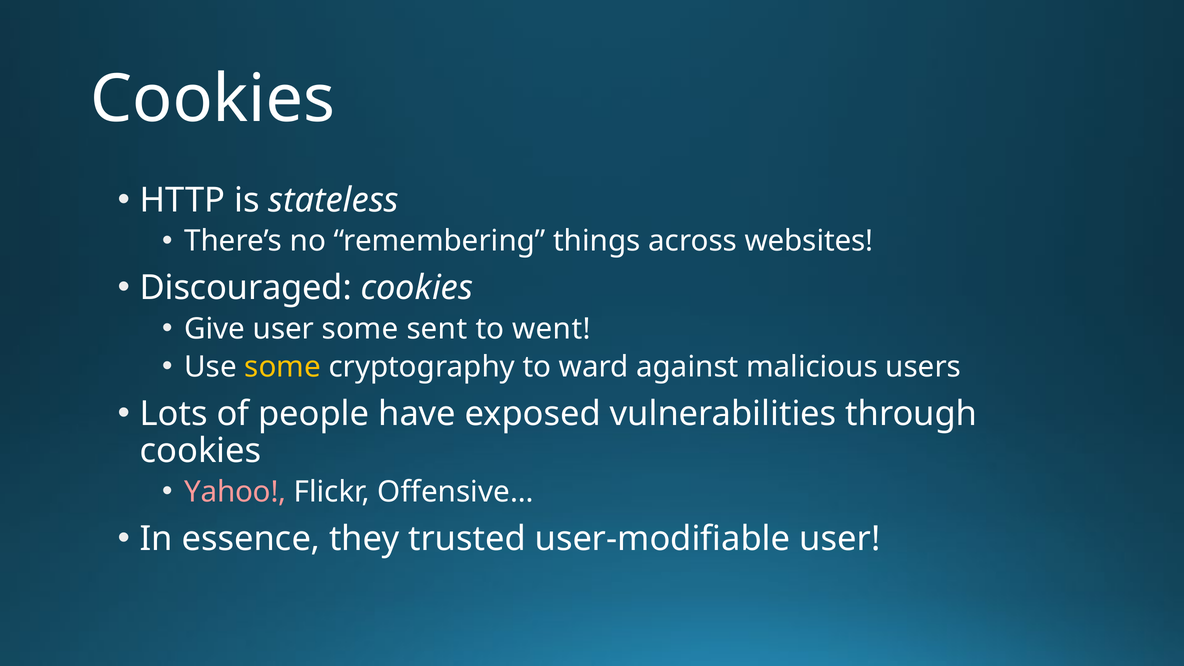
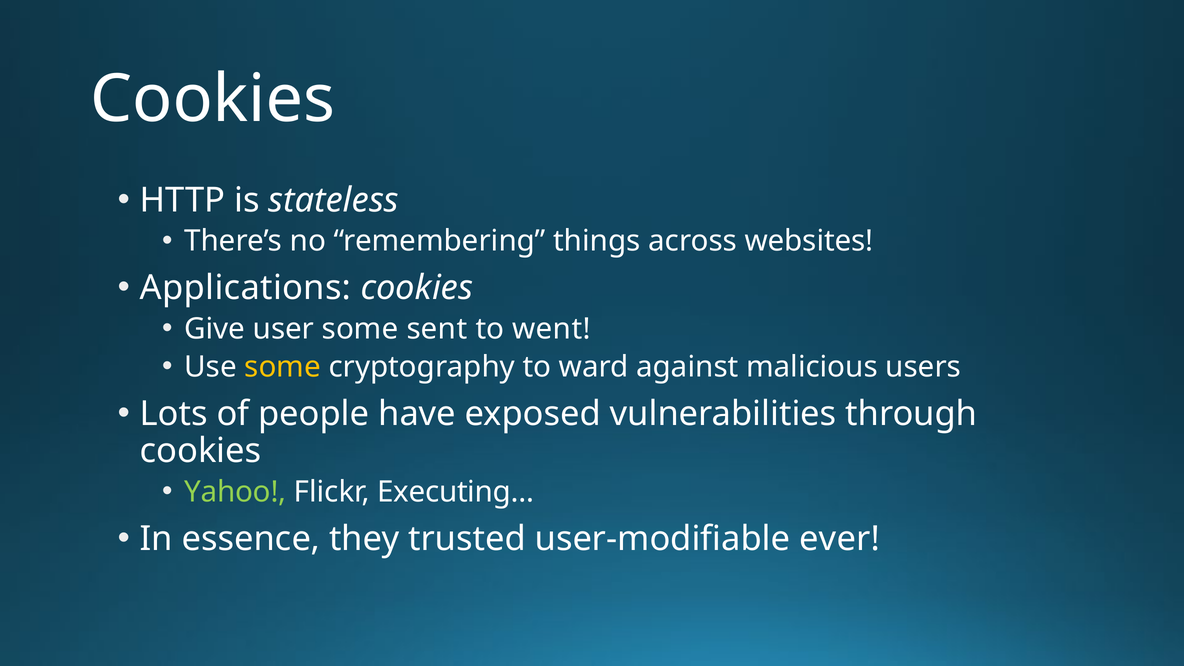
Discouraged: Discouraged -> Applications
Yahoo colour: pink -> light green
Offensive…: Offensive… -> Executing…
user-modifiable user: user -> ever
